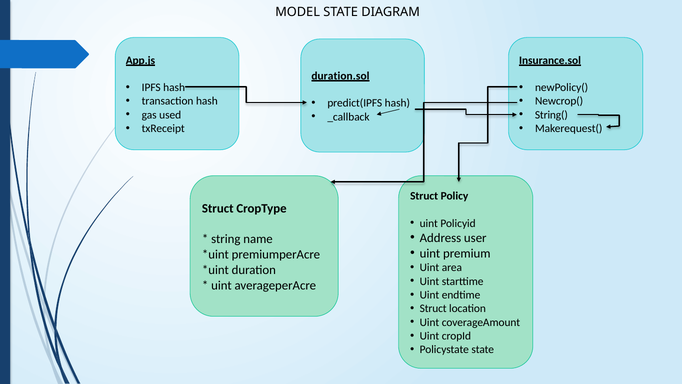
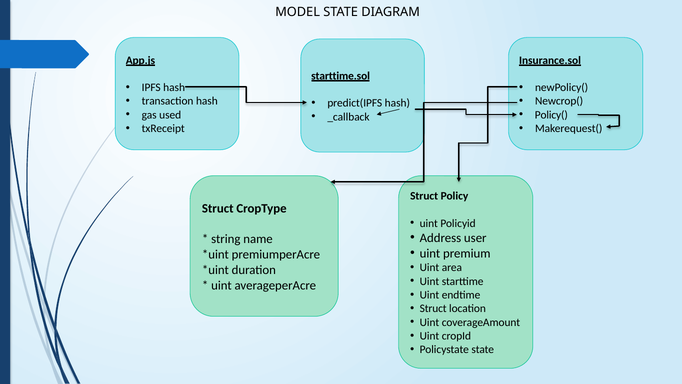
duration.sol: duration.sol -> starttime.sol
String(: String( -> Policy(
